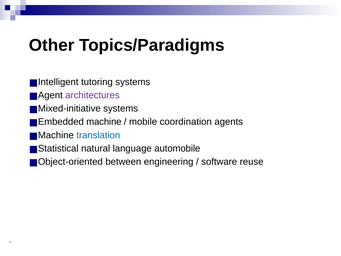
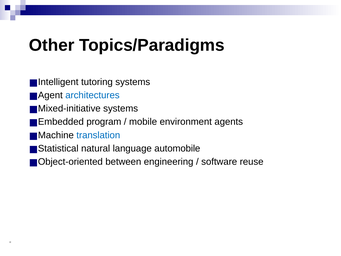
architectures colour: purple -> blue
machine: machine -> program
coordination: coordination -> environment
